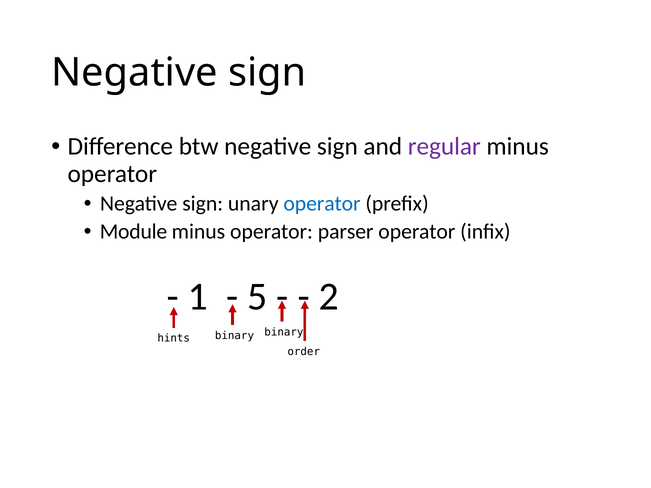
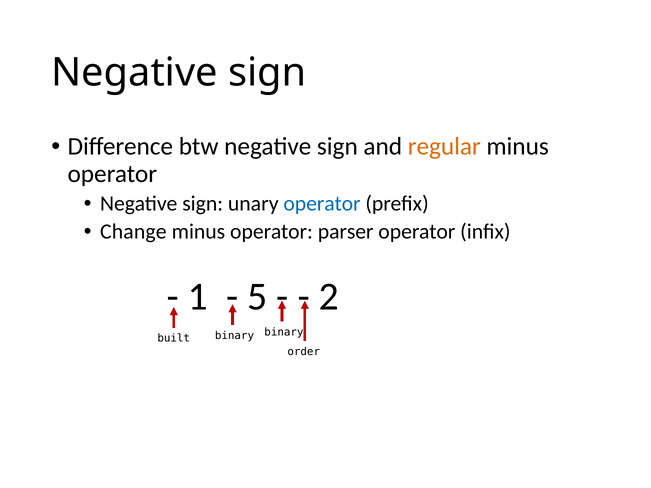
regular colour: purple -> orange
Module: Module -> Change
hints: hints -> built
